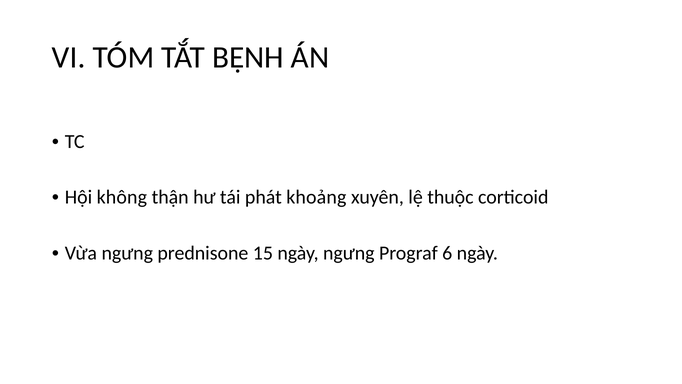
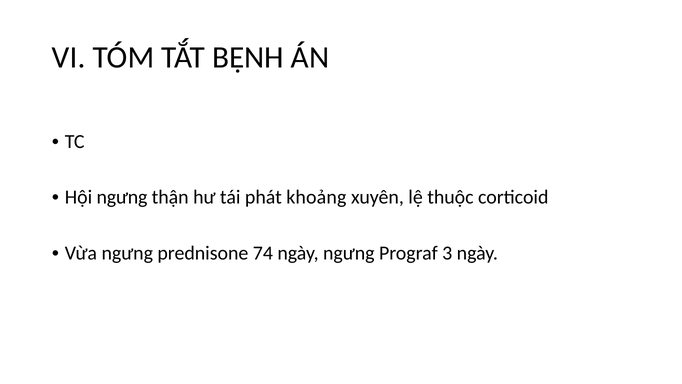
Hội không: không -> ngưng
15: 15 -> 74
6: 6 -> 3
